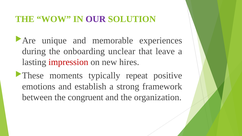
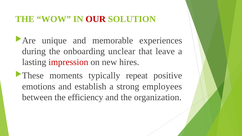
OUR colour: purple -> red
framework: framework -> employees
congruent: congruent -> efficiency
